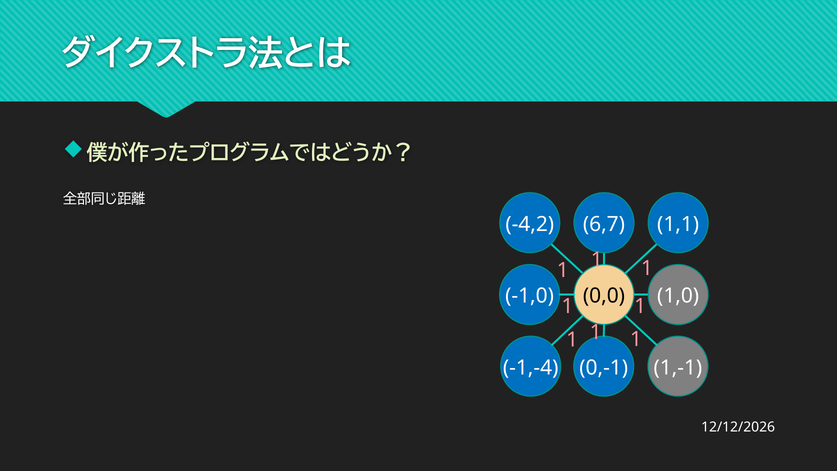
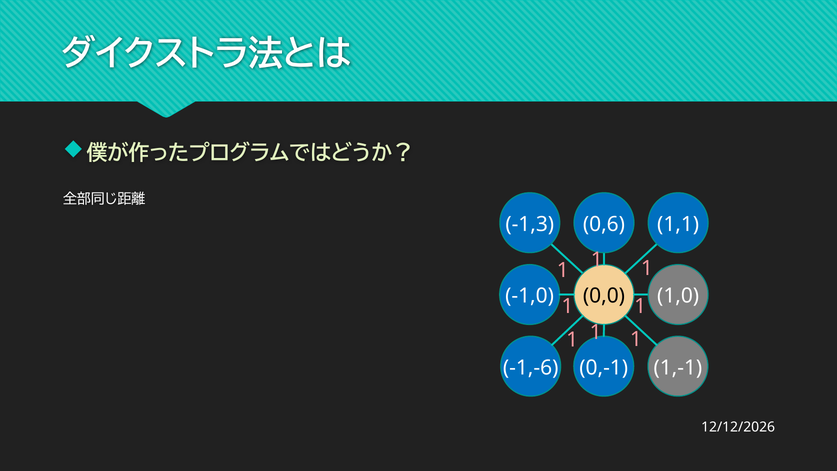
-4,2: -4,2 -> -1,3
6,7: 6,7 -> 0,6
-1,-4: -1,-4 -> -1,-6
